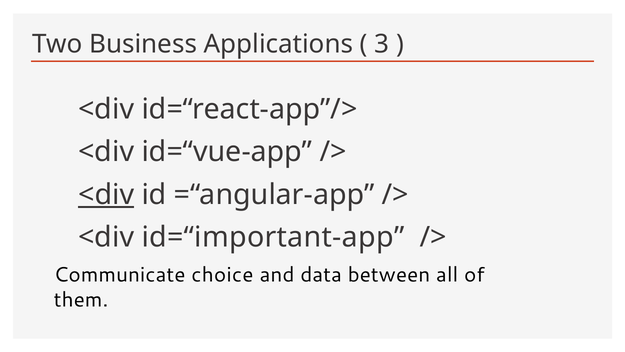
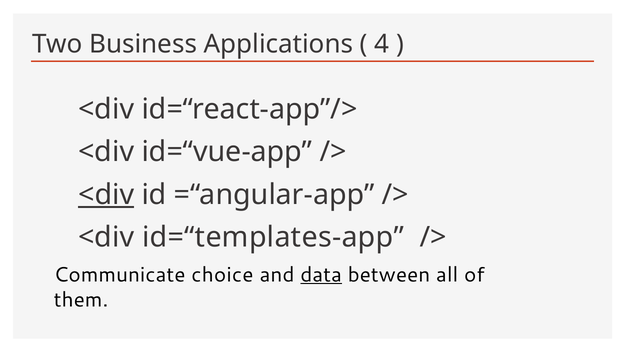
3: 3 -> 4
id=“important-app: id=“important-app -> id=“templates-app
data underline: none -> present
